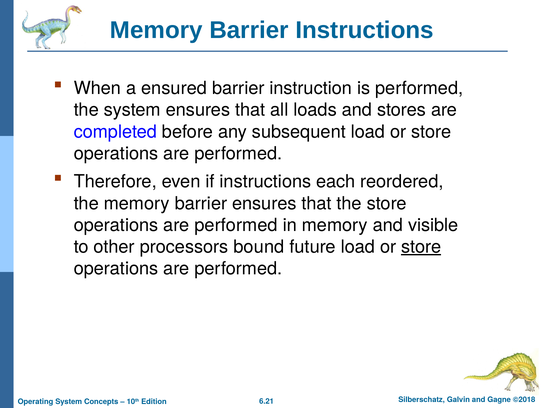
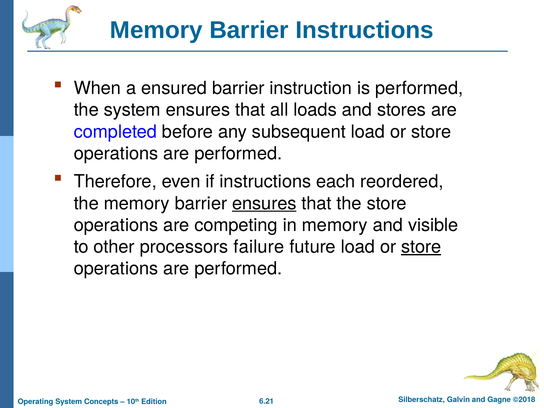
ensures at (264, 203) underline: none -> present
performed at (236, 225): performed -> competing
bound: bound -> failure
